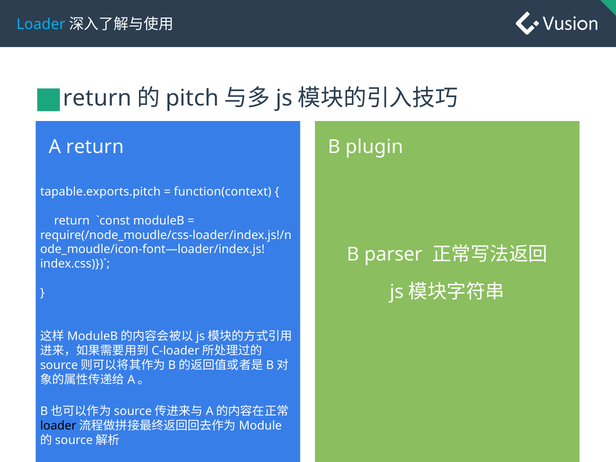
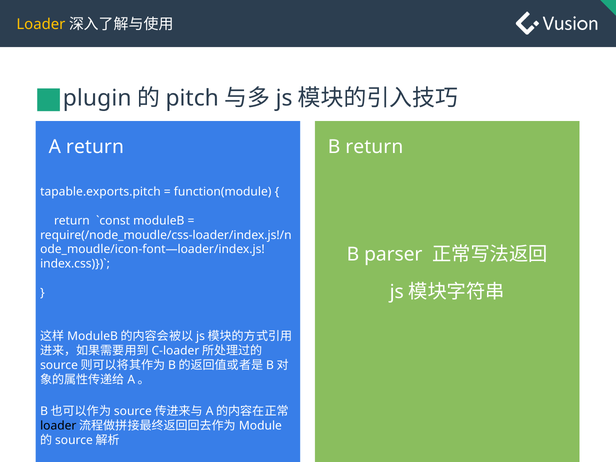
Loader at (41, 24) colour: light blue -> yellow
return at (97, 98): return -> plugin
B plugin: plugin -> return
function(context: function(context -> function(module
